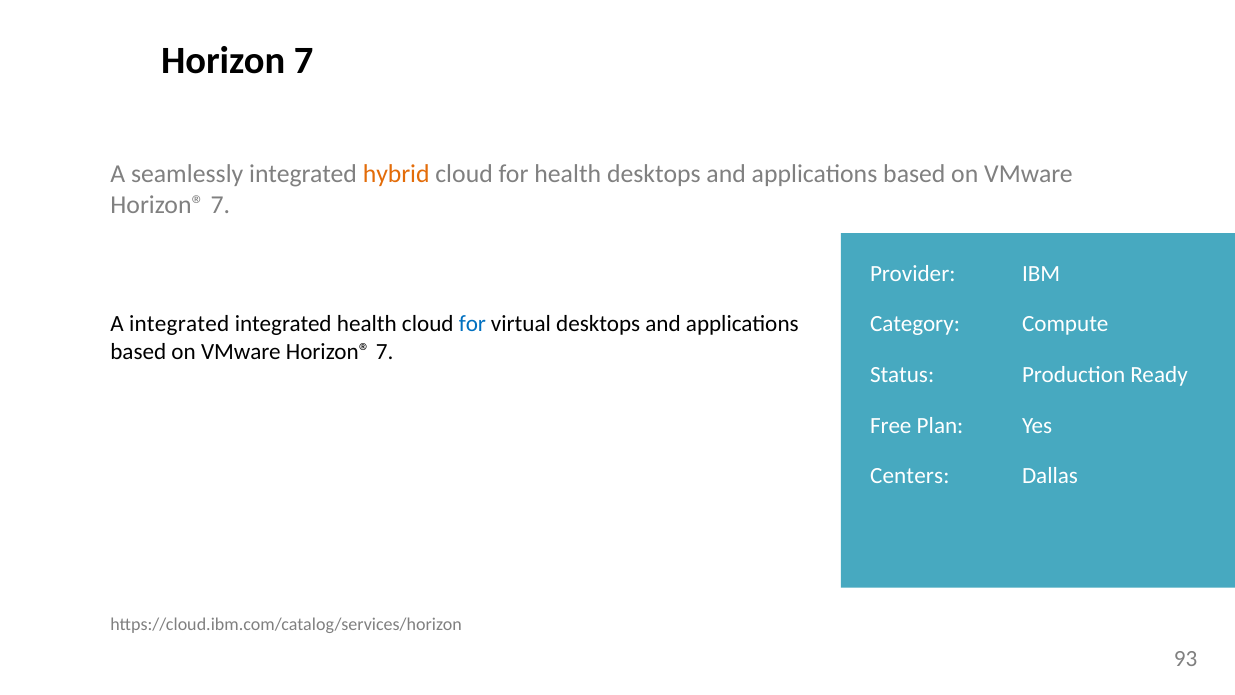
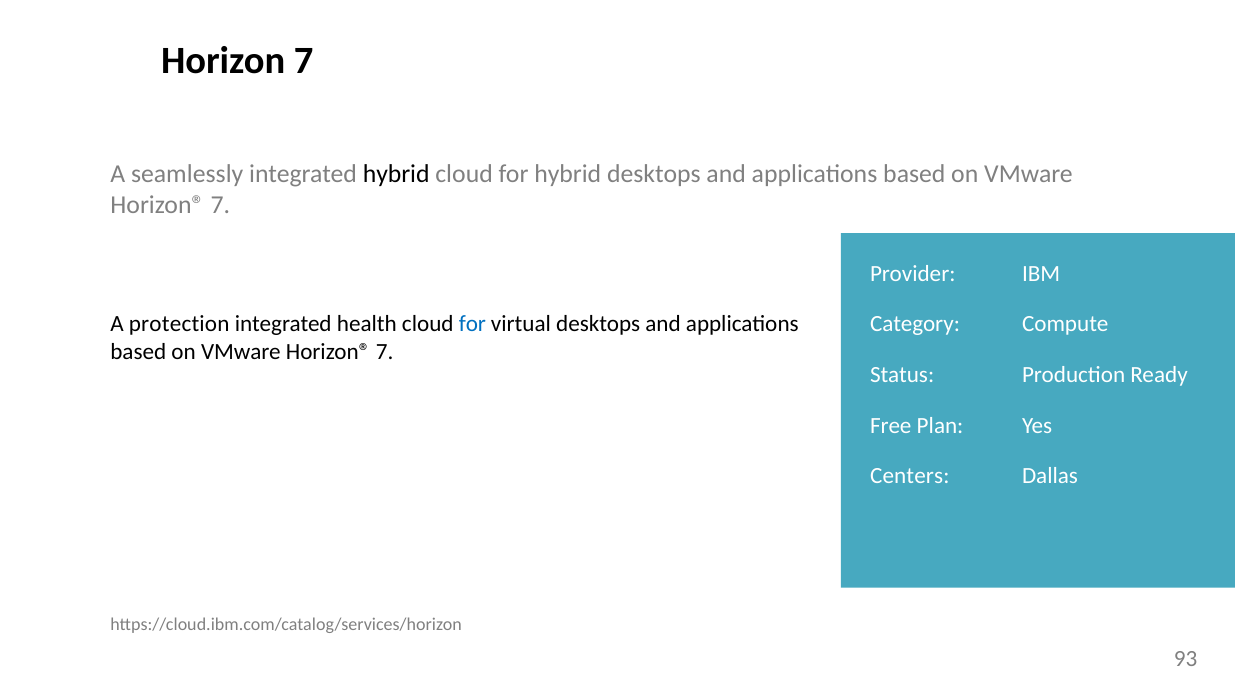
hybrid at (396, 174) colour: orange -> black
for health: health -> hybrid
A integrated: integrated -> protection
